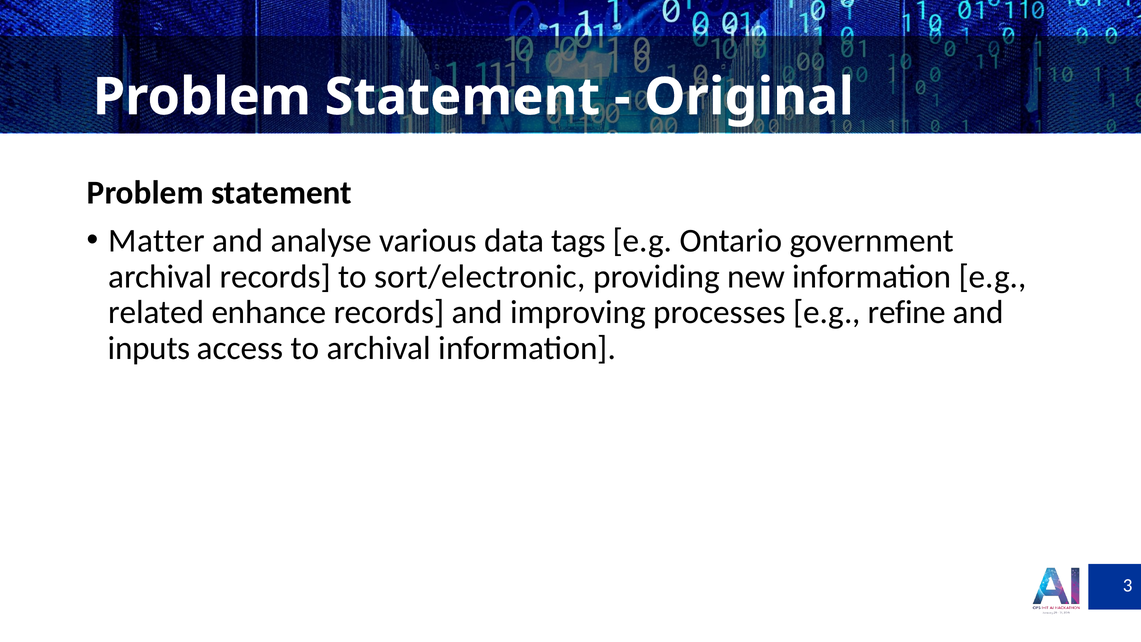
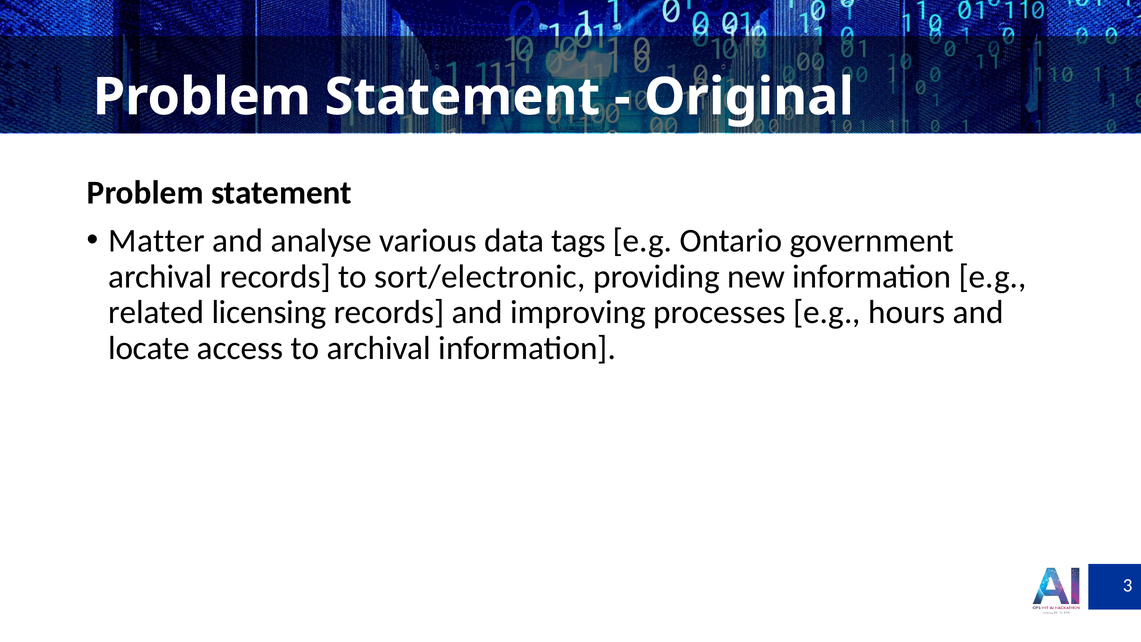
enhance: enhance -> licensing
refine: refine -> hours
inputs: inputs -> locate
